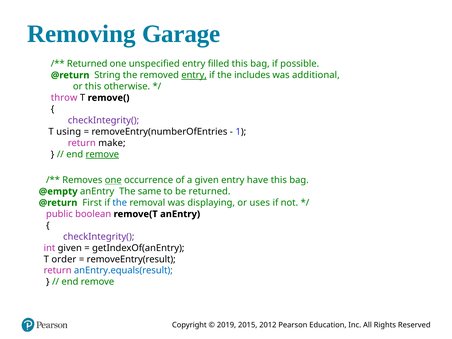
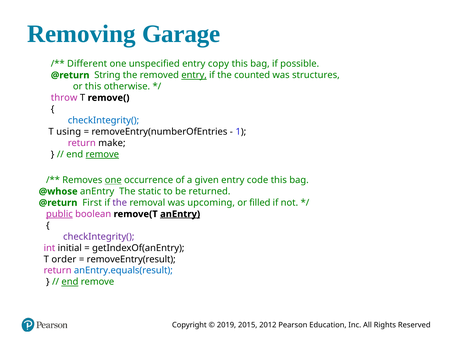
Returned at (87, 64): Returned -> Different
filled: filled -> copy
includes: includes -> counted
additional: additional -> structures
checkIntegrity( at (104, 120) colour: purple -> blue
have: have -> code
@empty: @empty -> @whose
same: same -> static
the at (120, 203) colour: blue -> purple
displaying: displaying -> upcoming
uses: uses -> filled
public underline: none -> present
anEntry at (180, 214) underline: none -> present
int given: given -> initial
end at (70, 282) underline: none -> present
